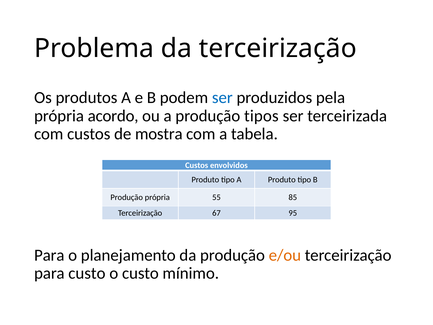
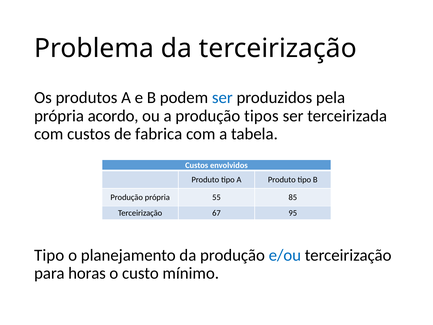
mostra: mostra -> fabrica
Para at (49, 255): Para -> Tipo
e/ou colour: orange -> blue
para custo: custo -> horas
